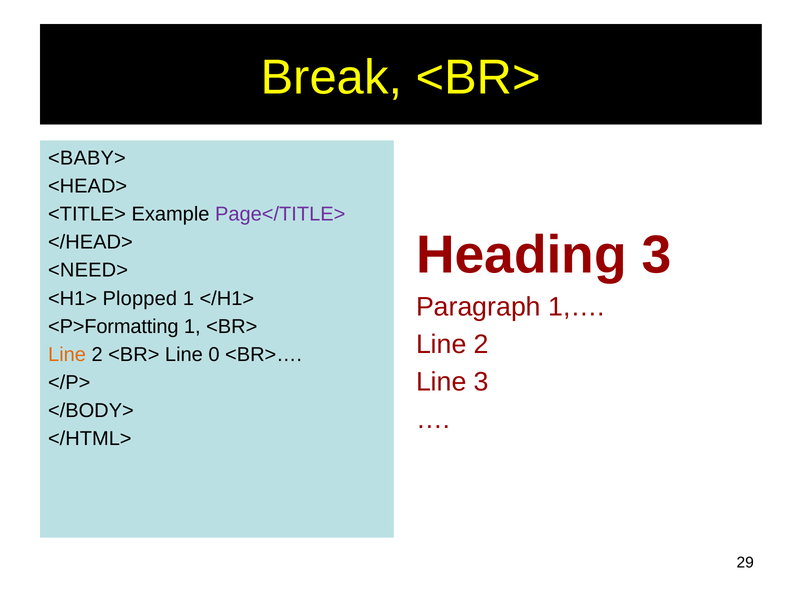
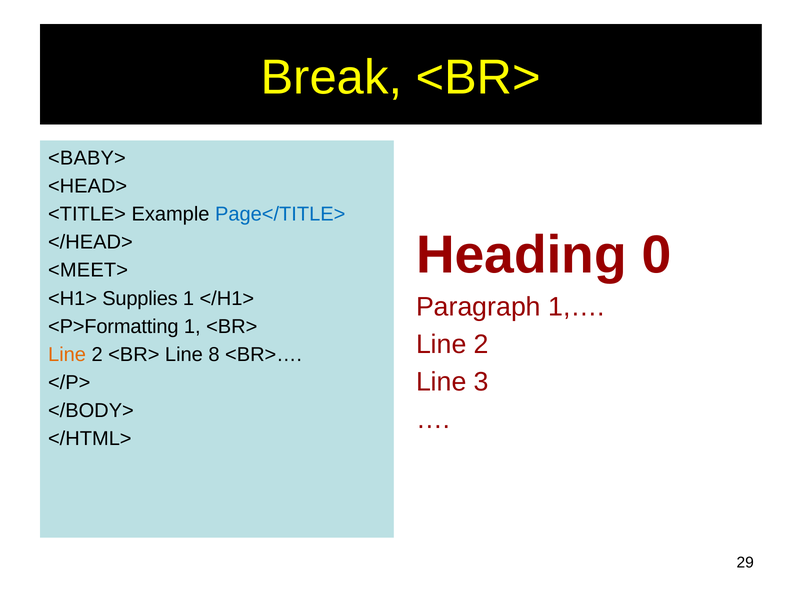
Page</TITLE> colour: purple -> blue
Heading 3: 3 -> 0
<NEED>: <NEED> -> <MEET>
Plopped: Plopped -> Supplies
0: 0 -> 8
